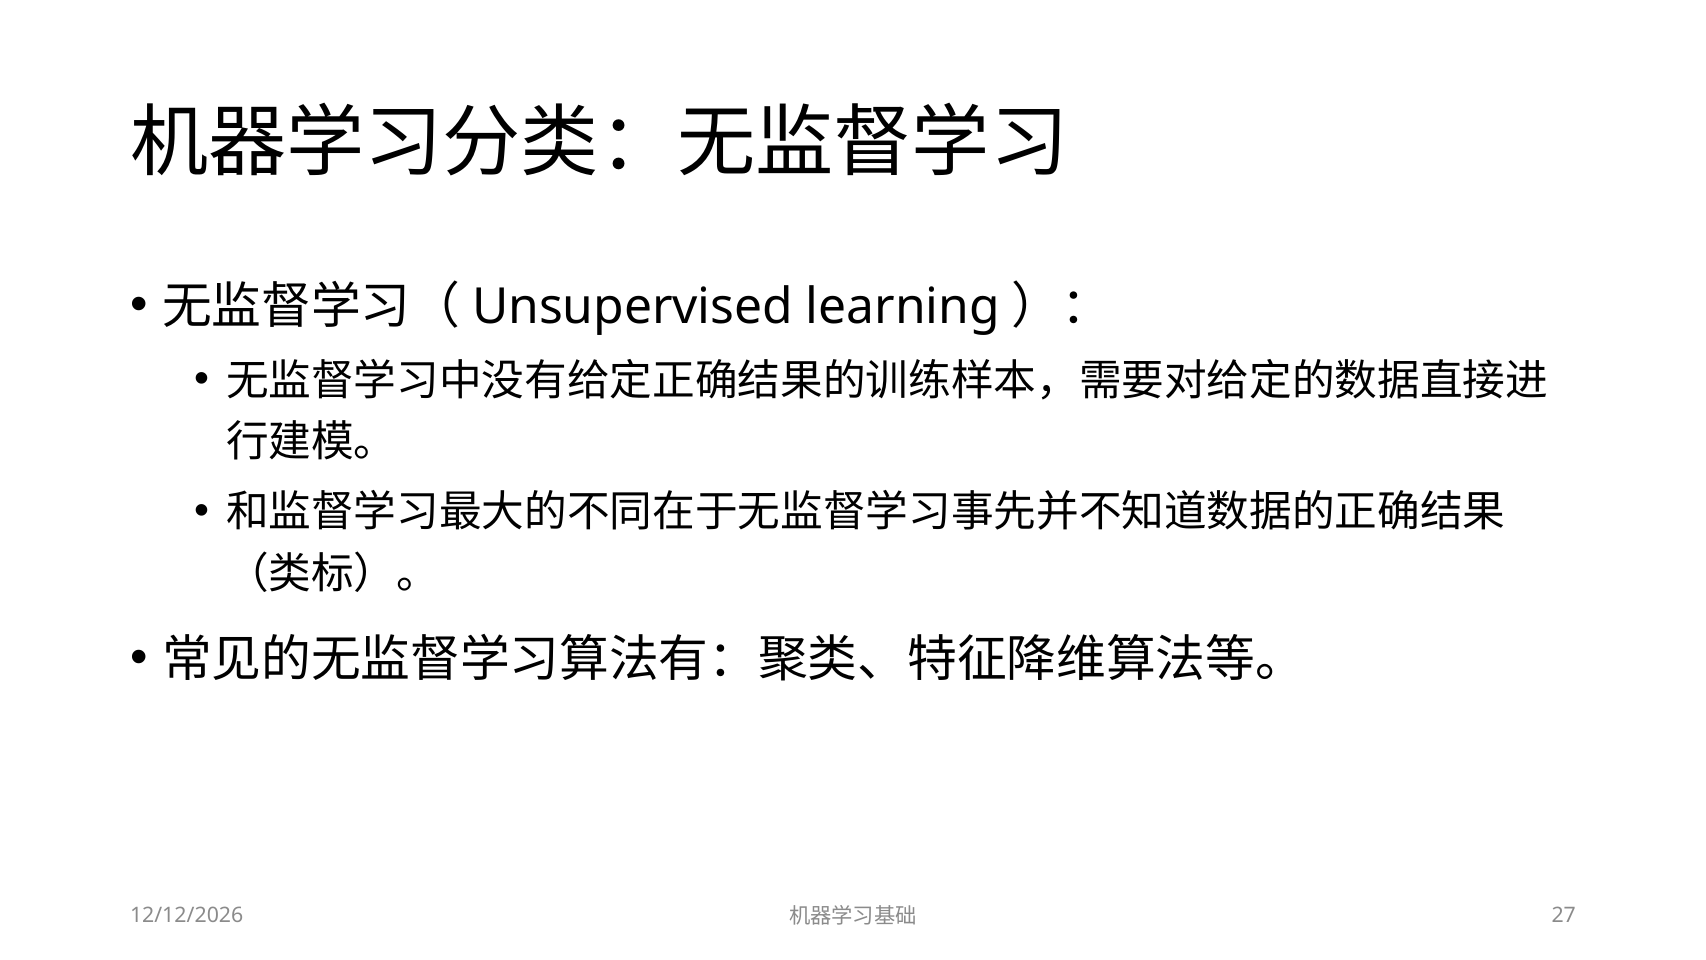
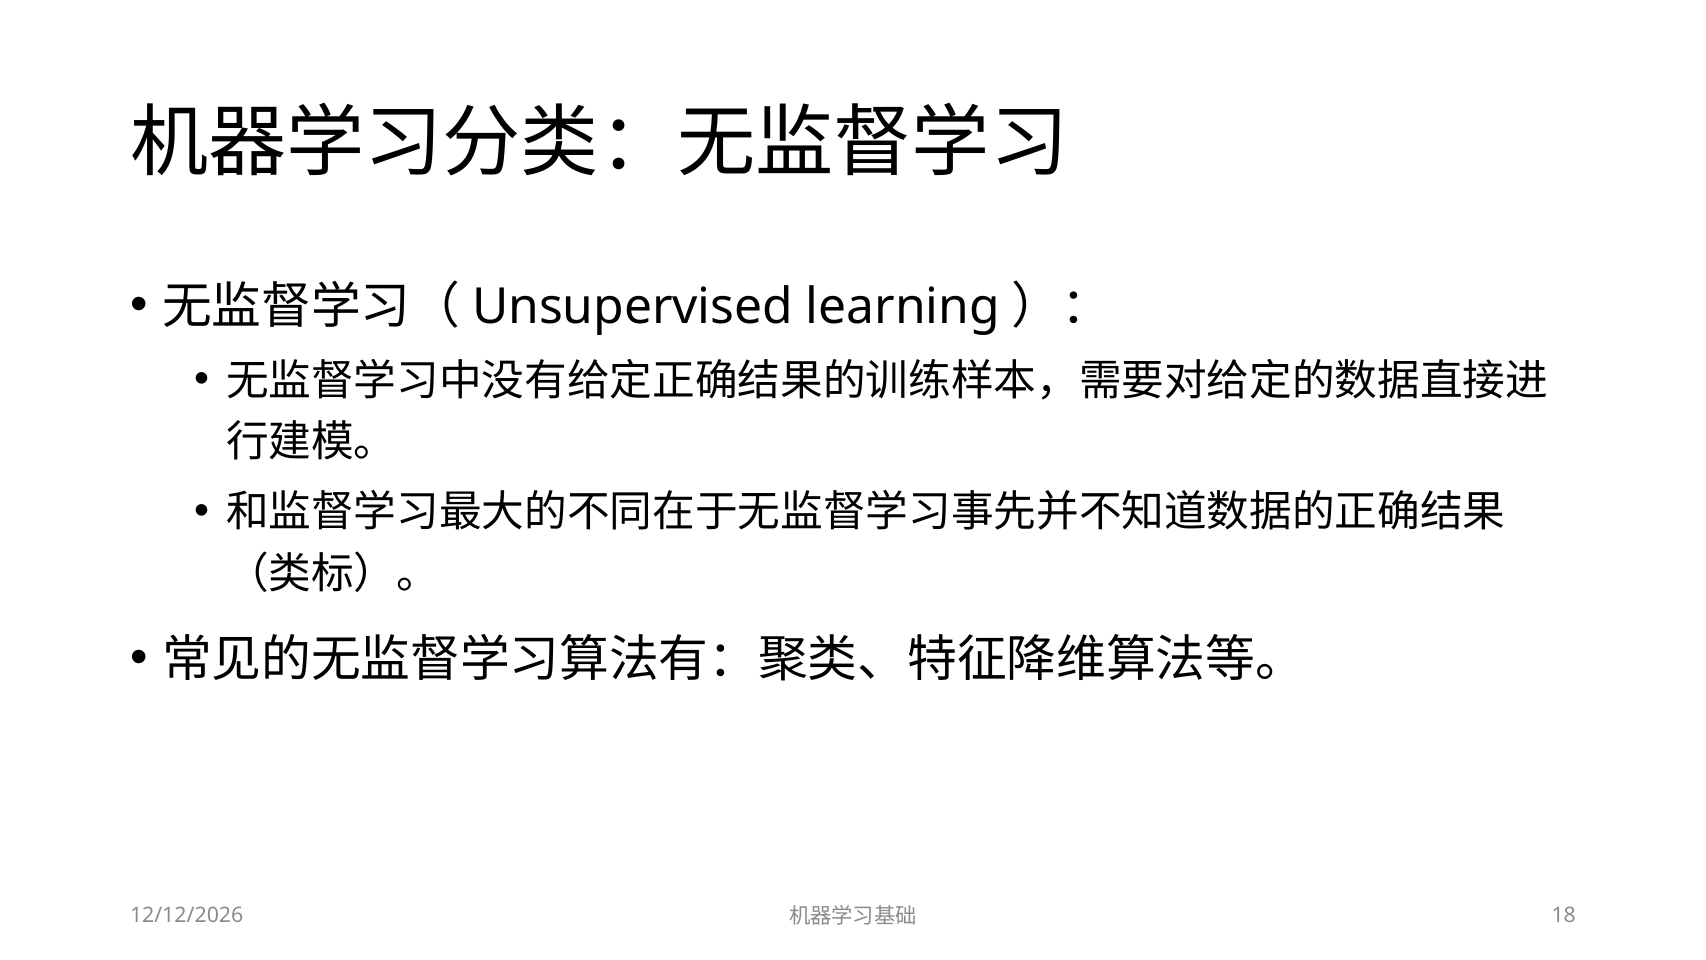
27: 27 -> 18
